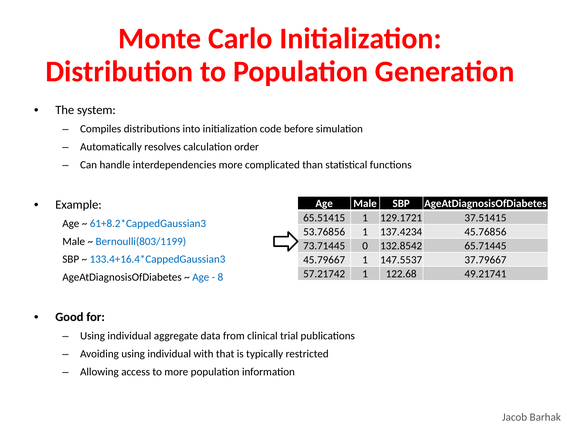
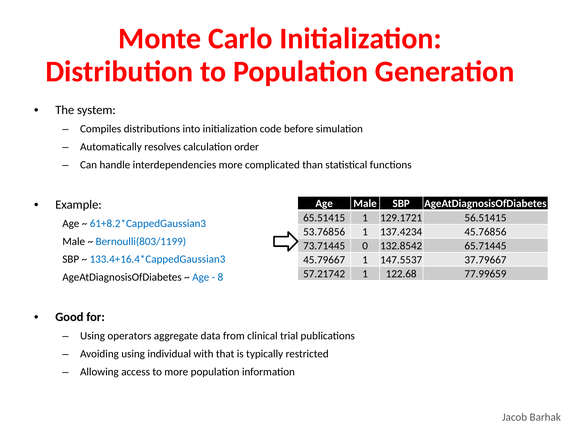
37.51415: 37.51415 -> 56.51415
49.21741: 49.21741 -> 77.99659
individual at (129, 335): individual -> operators
